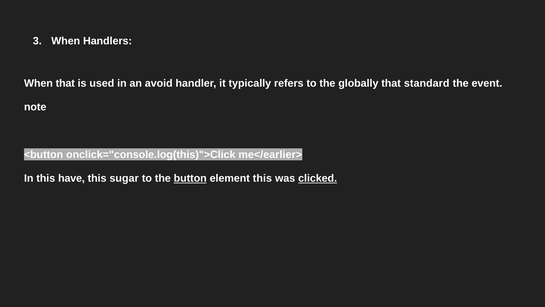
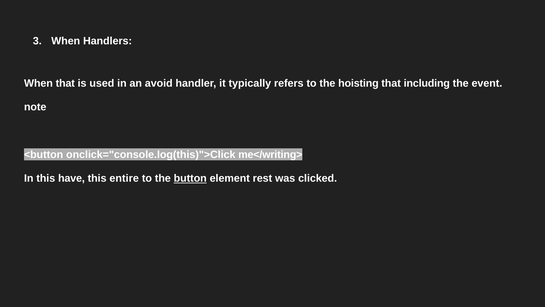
globally: globally -> hoisting
standard: standard -> including
me</earlier>: me</earlier> -> me</writing>
sugar: sugar -> entire
element this: this -> rest
clicked underline: present -> none
